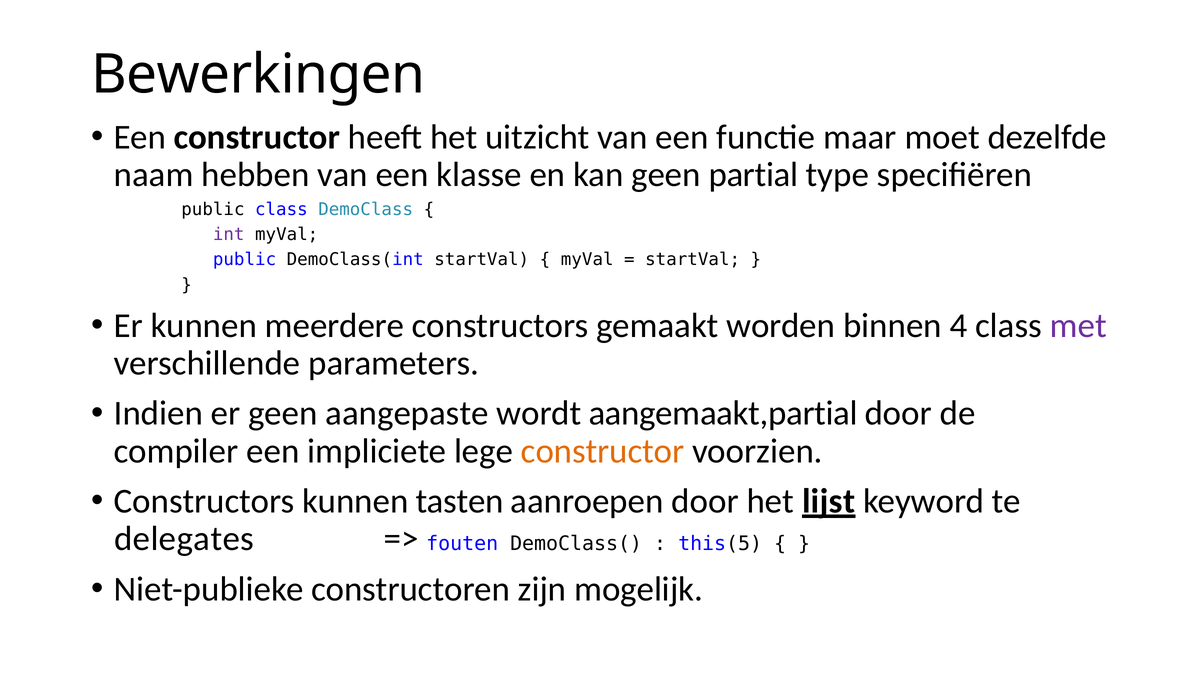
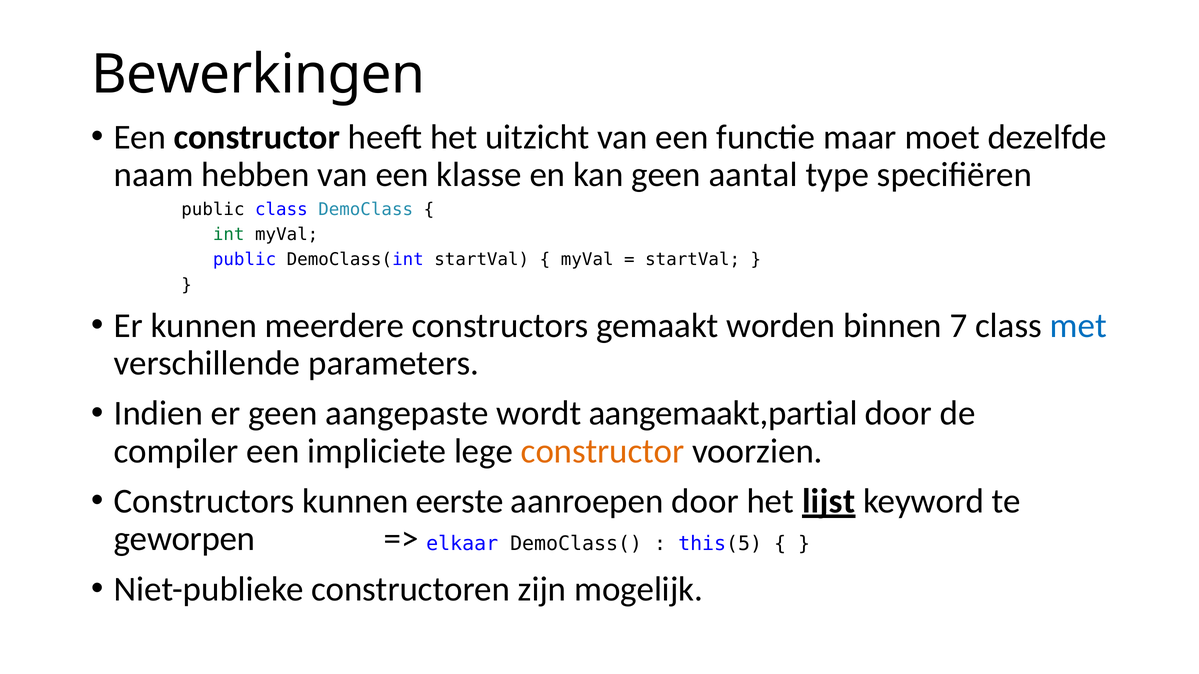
partial: partial -> aantal
int colour: purple -> green
4: 4 -> 7
met colour: purple -> blue
tasten: tasten -> eerste
delegates: delegates -> geworpen
fouten: fouten -> elkaar
